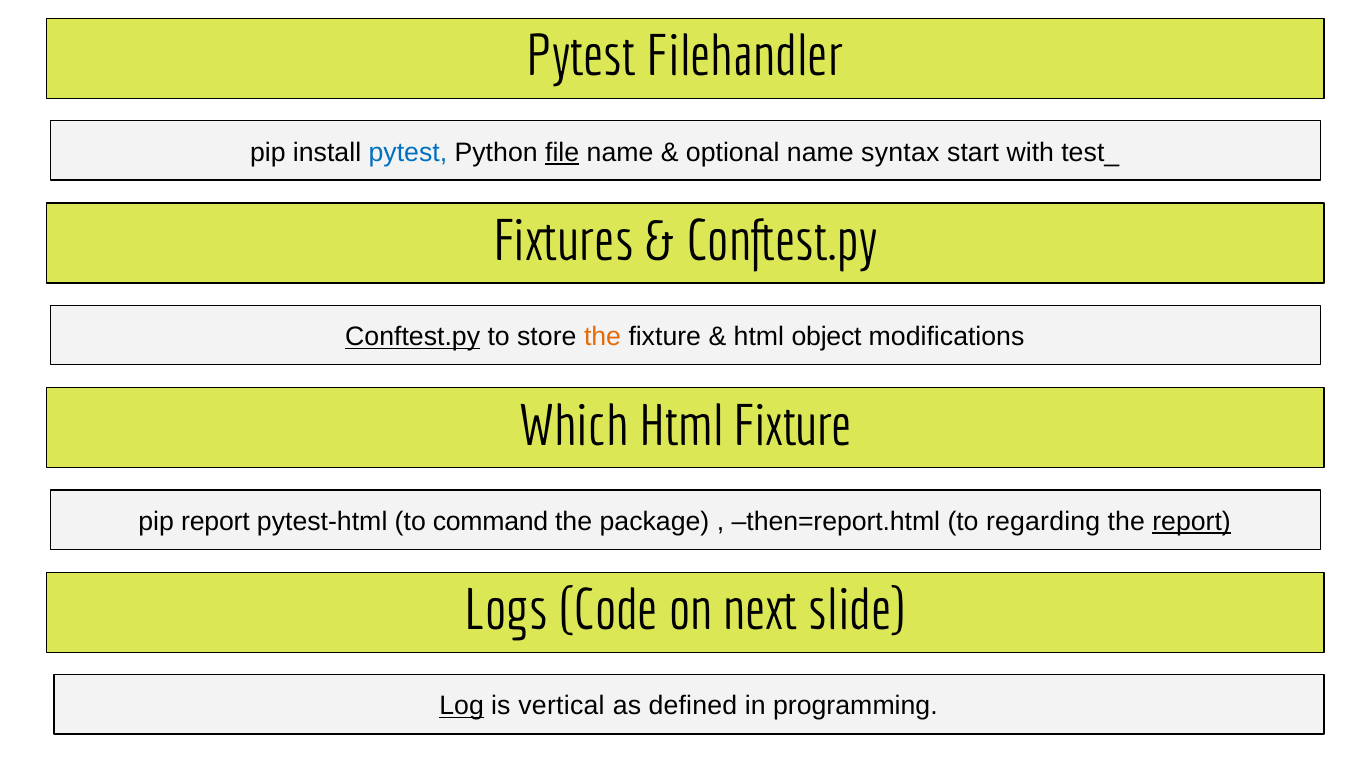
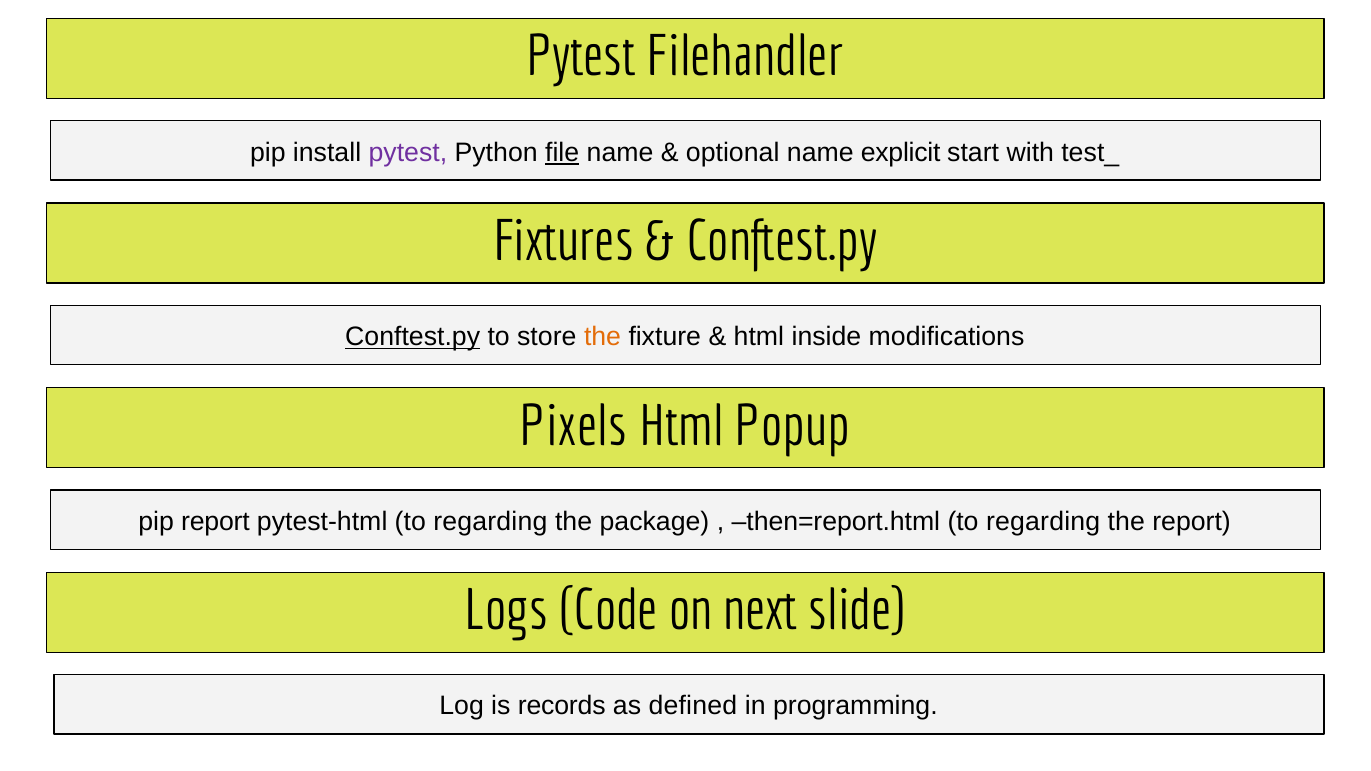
pytest at (408, 152) colour: blue -> purple
syntax: syntax -> explicit
object: object -> inside
Which: Which -> Pixels
Html Fixture: Fixture -> Popup
pytest-html to command: command -> regarding
report at (1192, 522) underline: present -> none
Log underline: present -> none
vertical: vertical -> records
